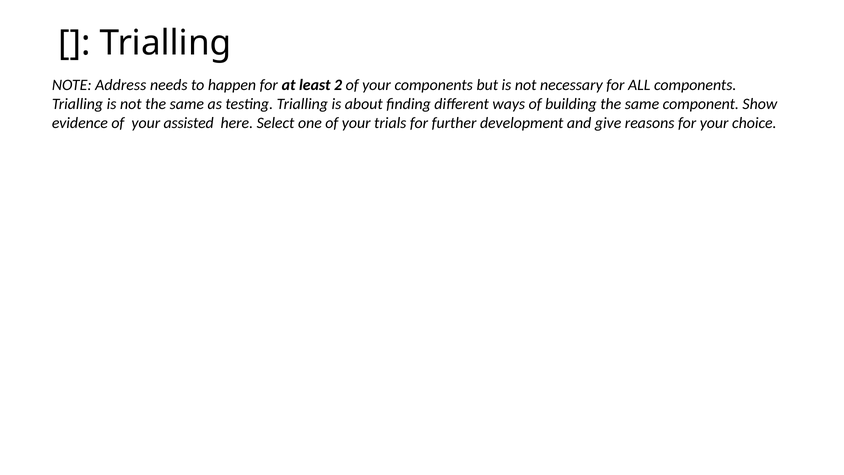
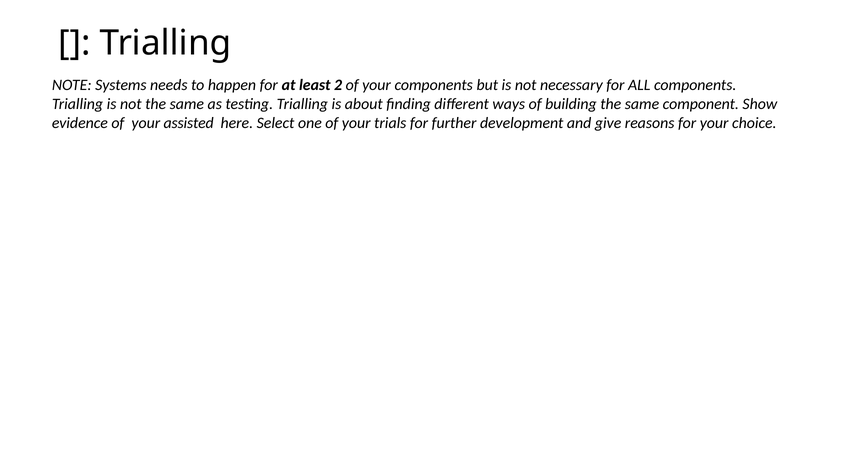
Address: Address -> Systems
